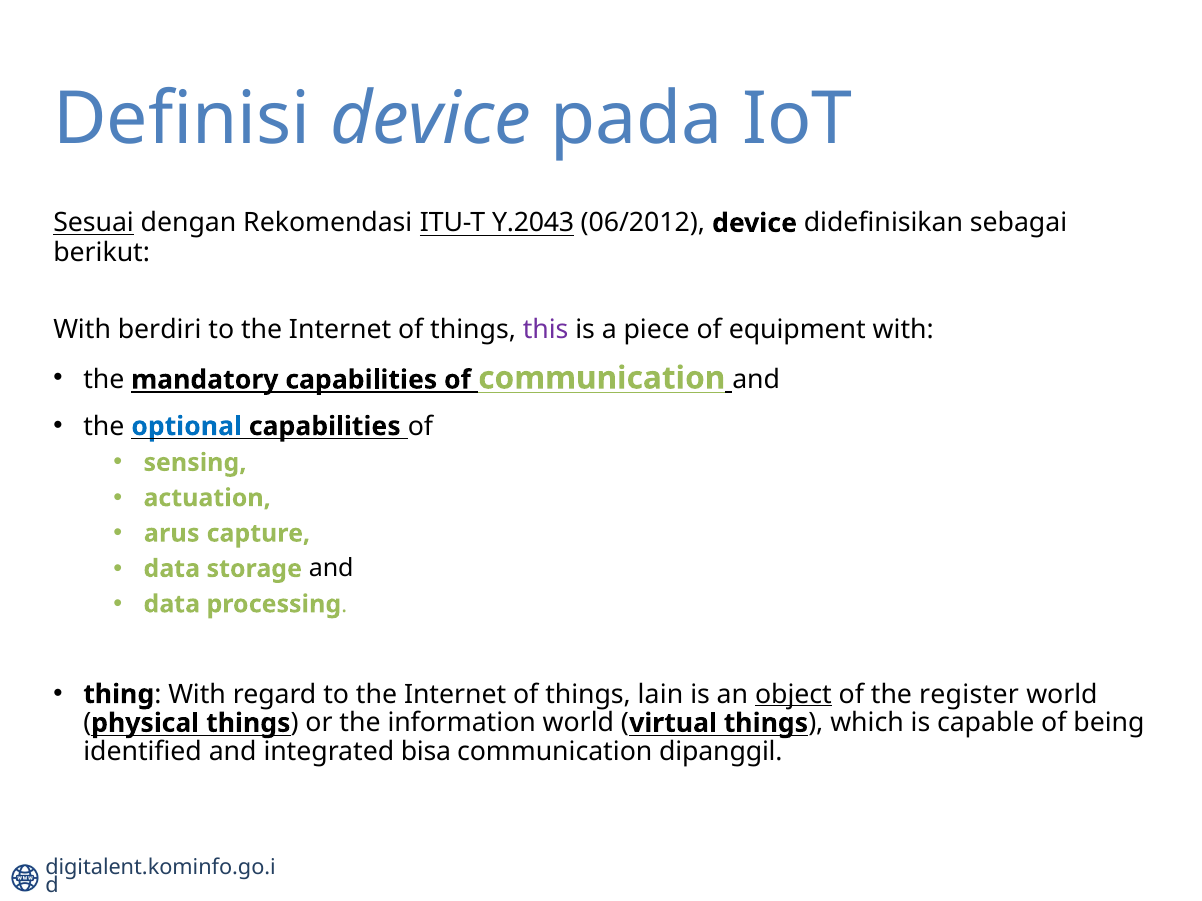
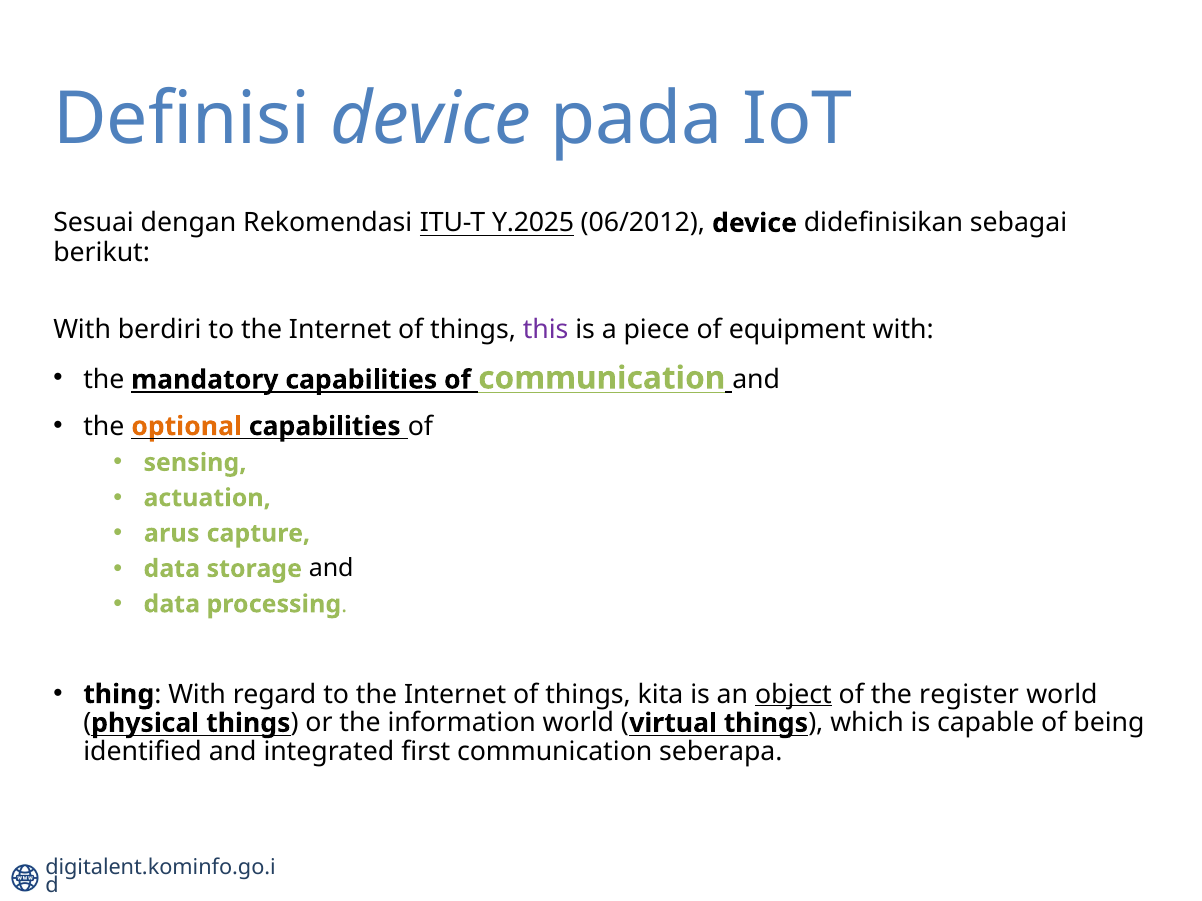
Sesuai underline: present -> none
Y.2043: Y.2043 -> Y.2025
optional colour: blue -> orange
lain: lain -> kita
bisa: bisa -> first
dipanggil: dipanggil -> seberapa
